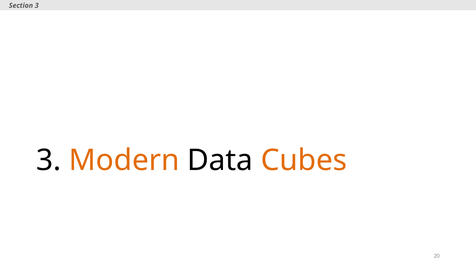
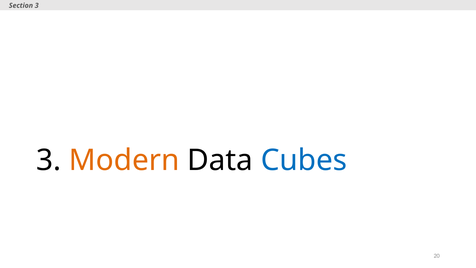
Cubes colour: orange -> blue
